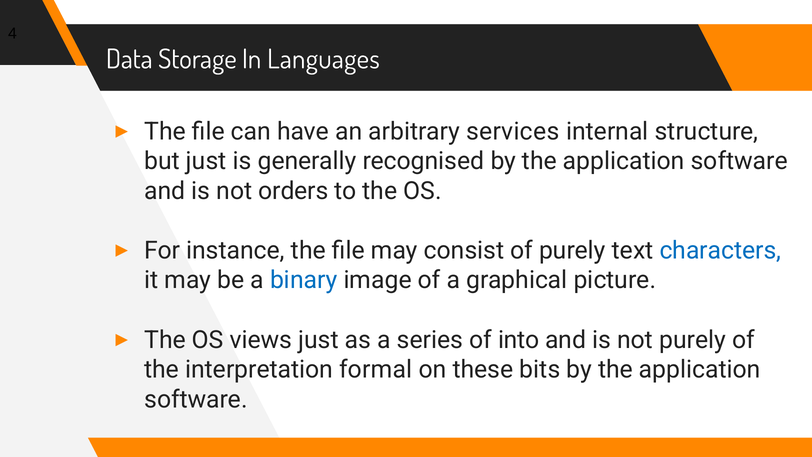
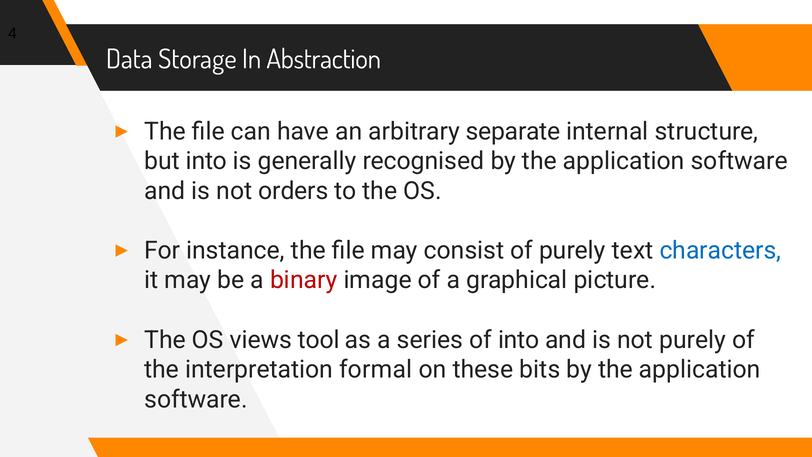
Languages: Languages -> Abstraction
services: services -> separate
but just: just -> into
binary colour: blue -> red
views just: just -> tool
